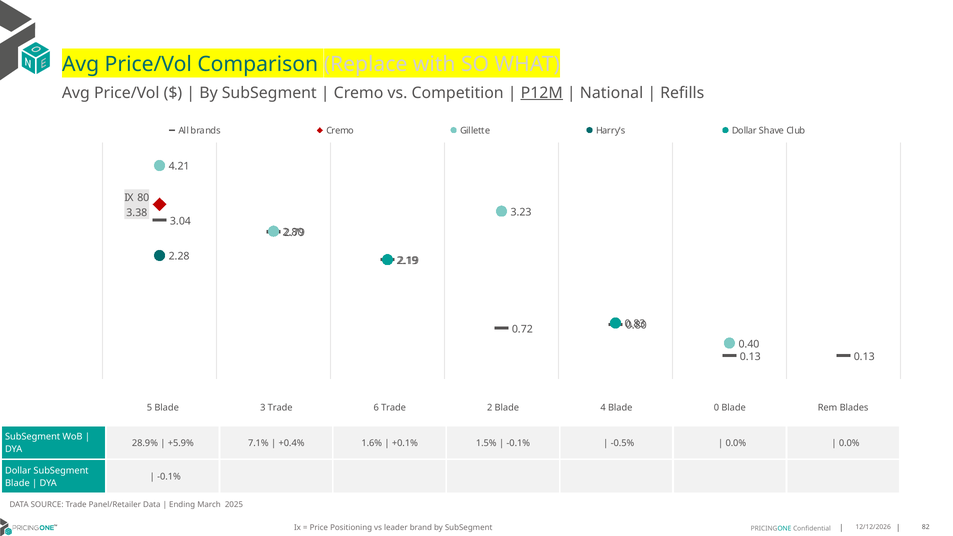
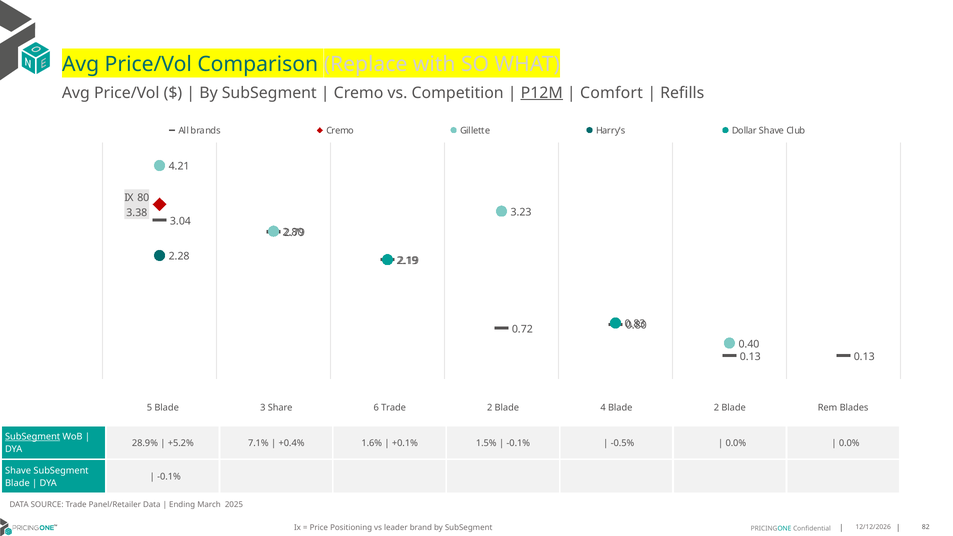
National: National -> Comfort
3 Trade: Trade -> Share
Blade 0: 0 -> 2
SubSegment at (33, 437) underline: none -> present
+5.9%: +5.9% -> +5.2%
Dollar at (18, 471): Dollar -> Shave
